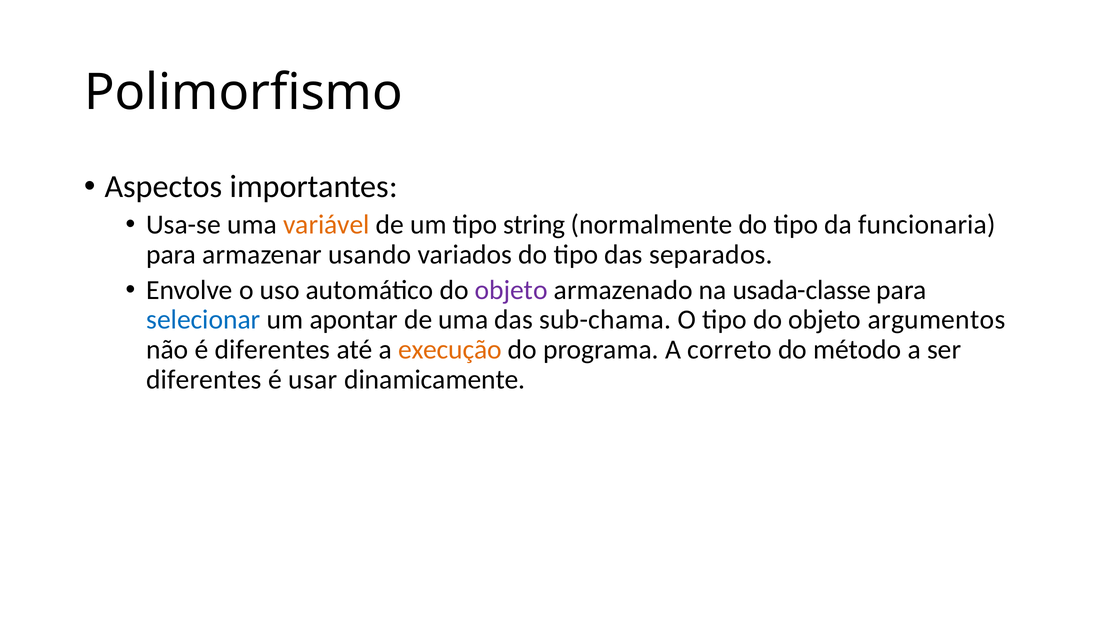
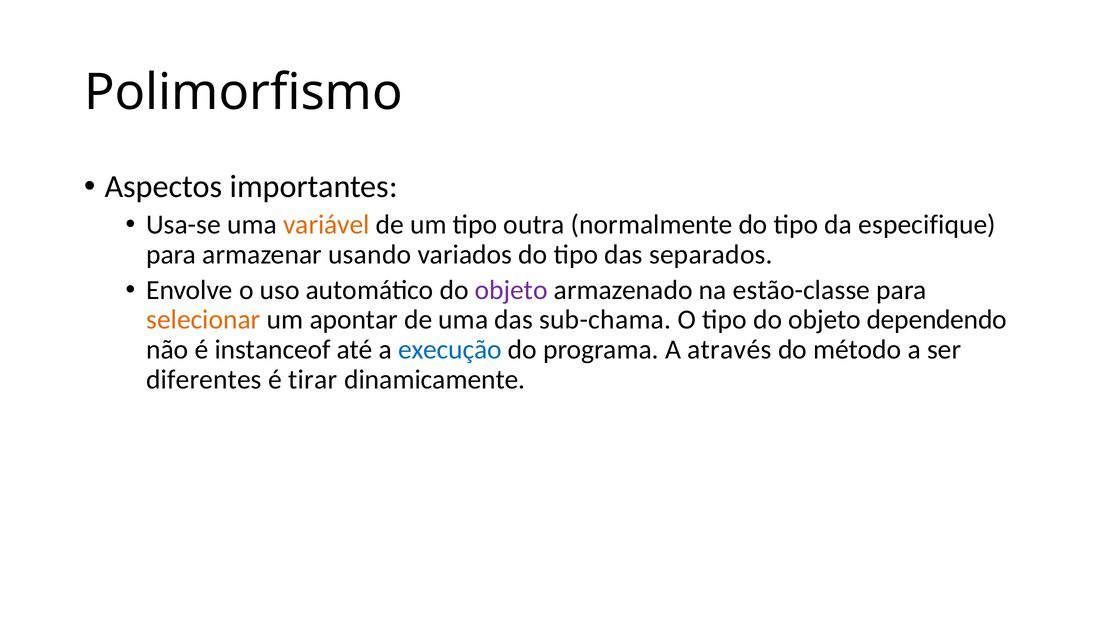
string: string -> outra
funcionaria: funcionaria -> especifique
usada-classe: usada-classe -> estão-classe
selecionar colour: blue -> orange
argumentos: argumentos -> dependendo
é diferentes: diferentes -> instanceof
execução colour: orange -> blue
correto: correto -> através
usar: usar -> tirar
